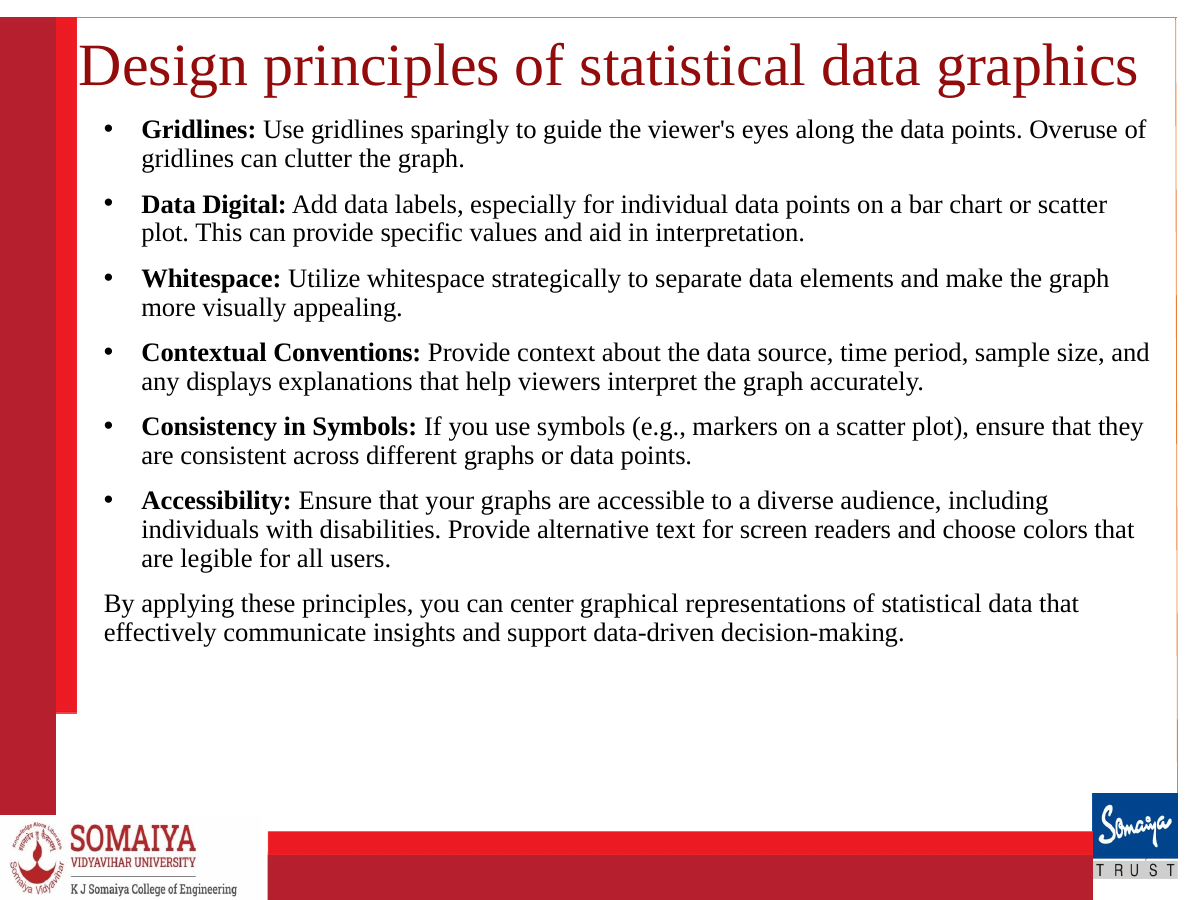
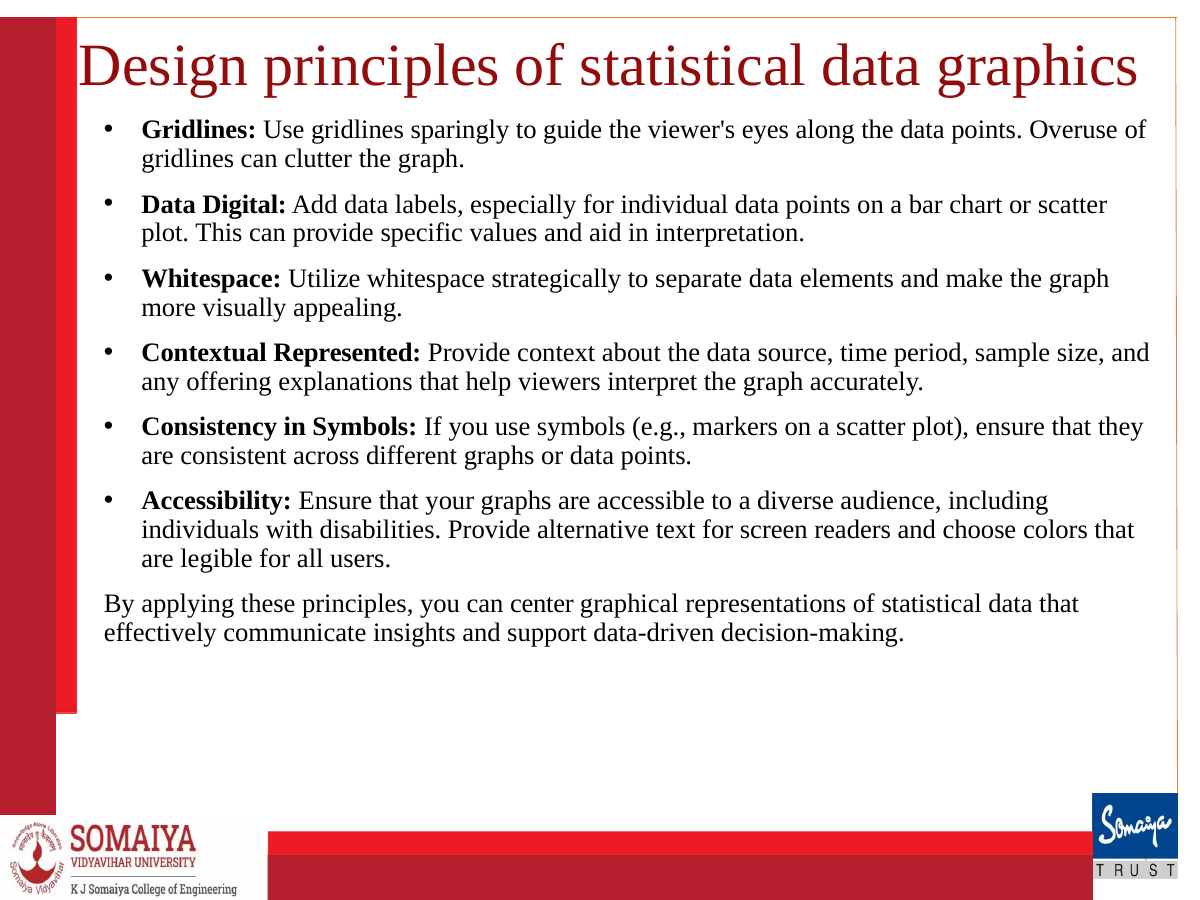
Conventions: Conventions -> Represented
displays: displays -> offering
